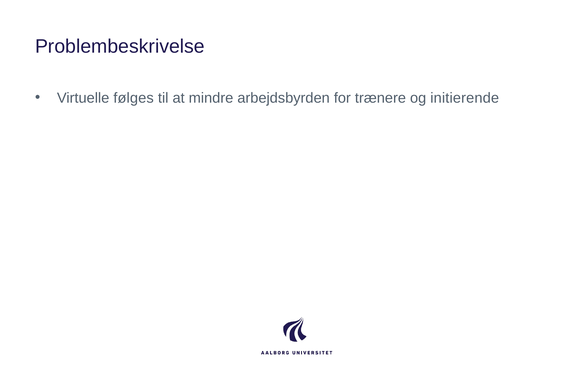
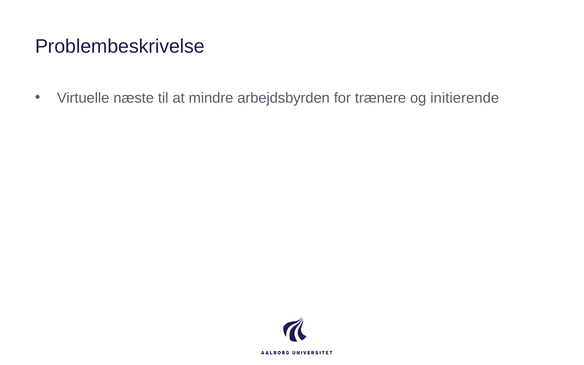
følges: følges -> næste
